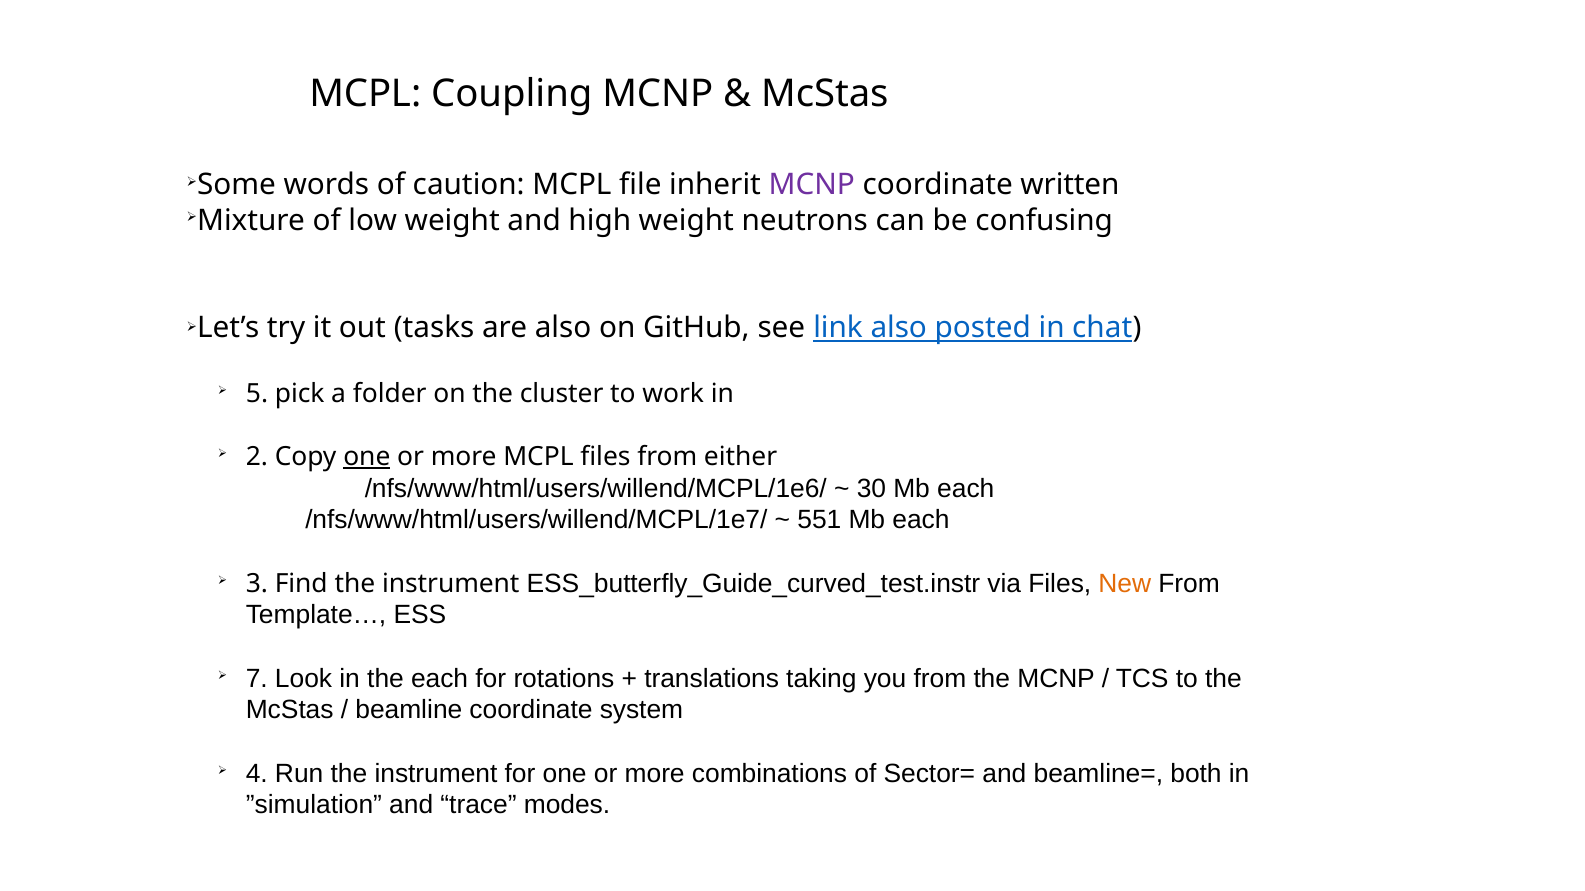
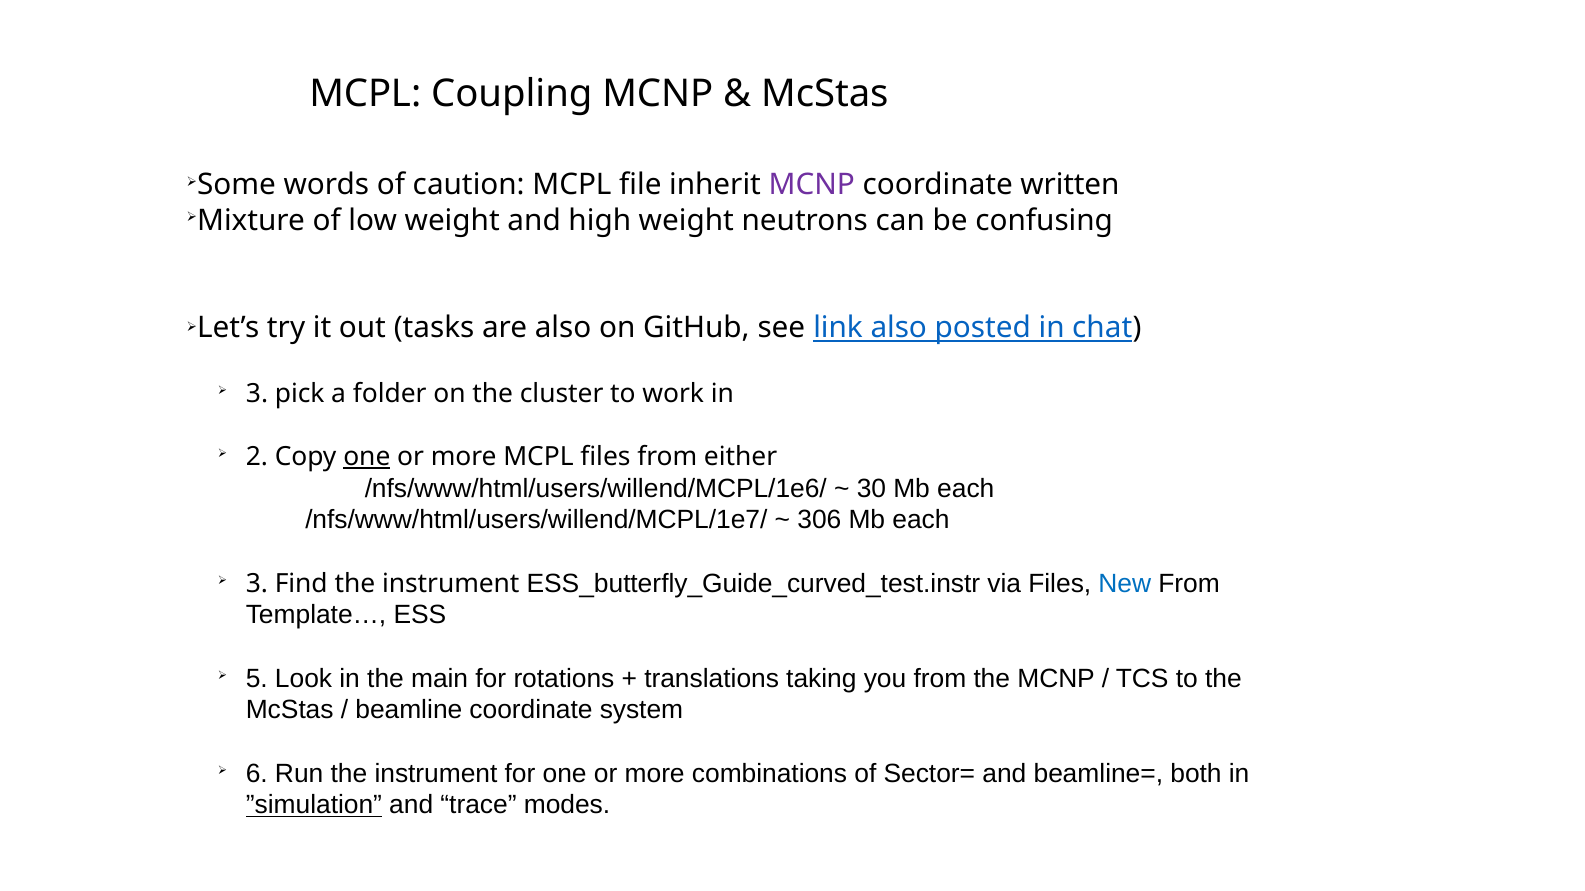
5 at (257, 394): 5 -> 3
551: 551 -> 306
New colour: orange -> blue
7: 7 -> 5
the each: each -> main
4: 4 -> 6
”simulation underline: none -> present
